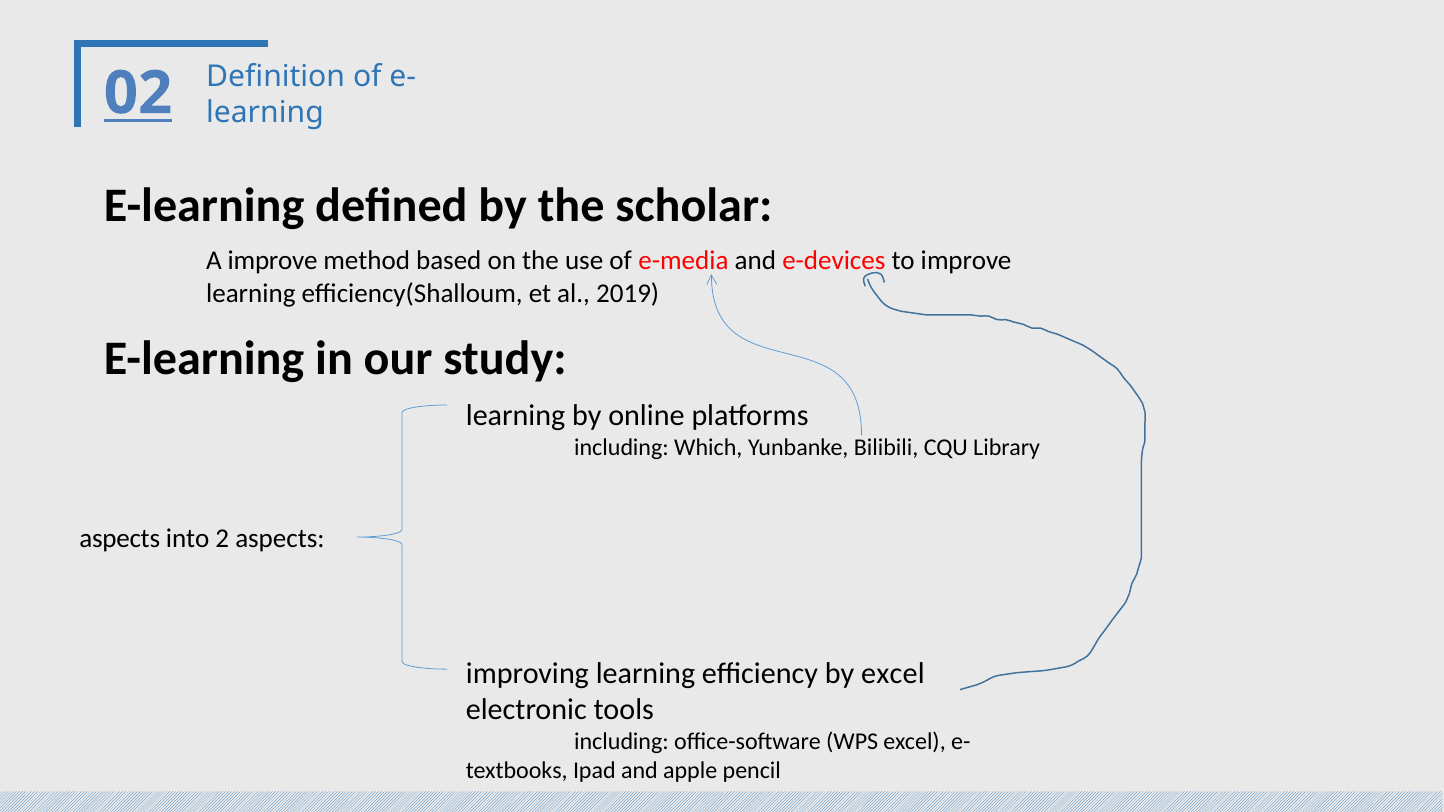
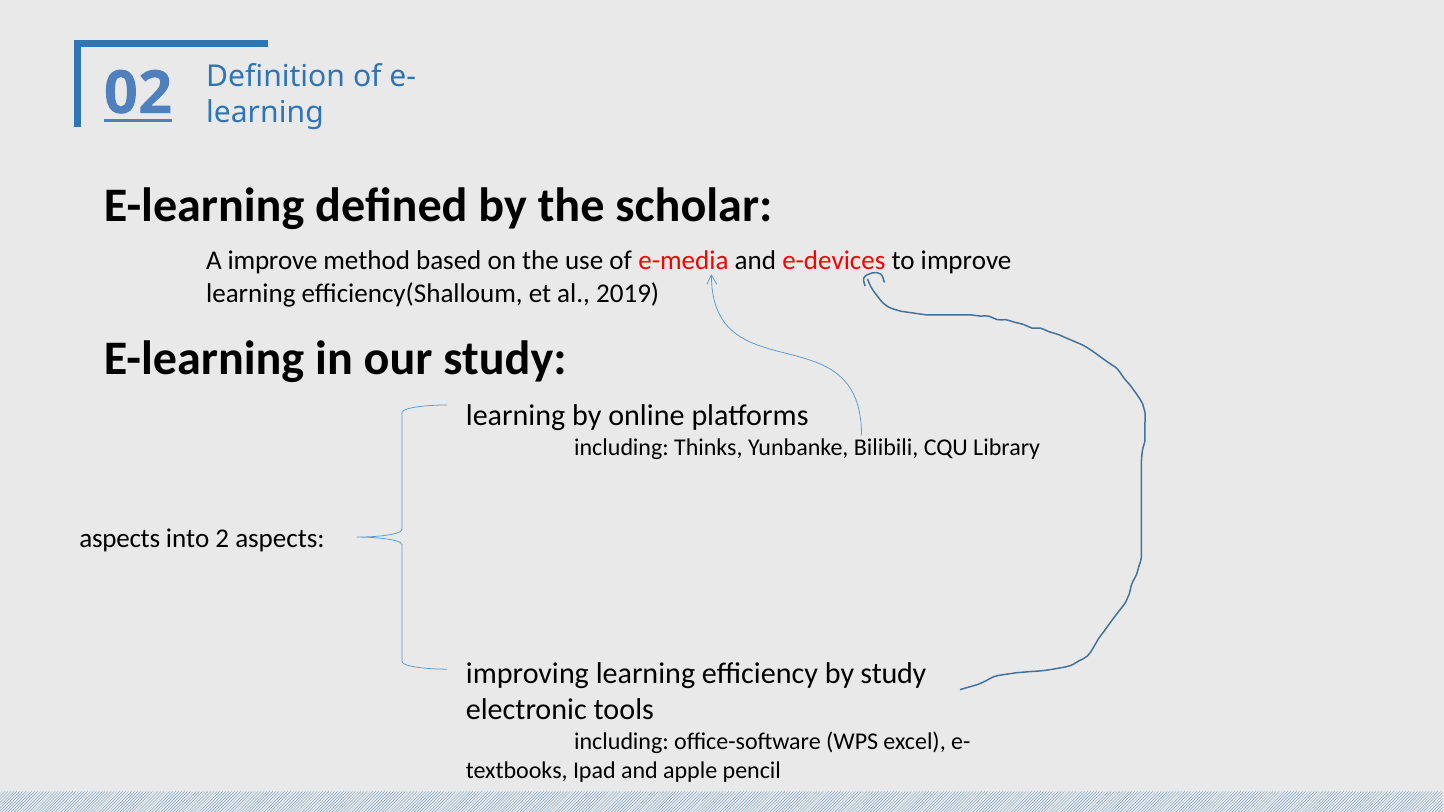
Which: Which -> Thinks
by excel: excel -> study
